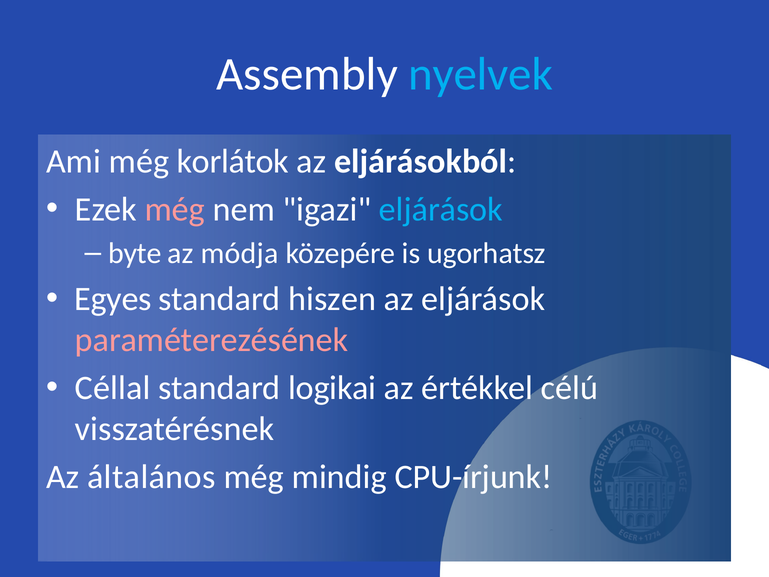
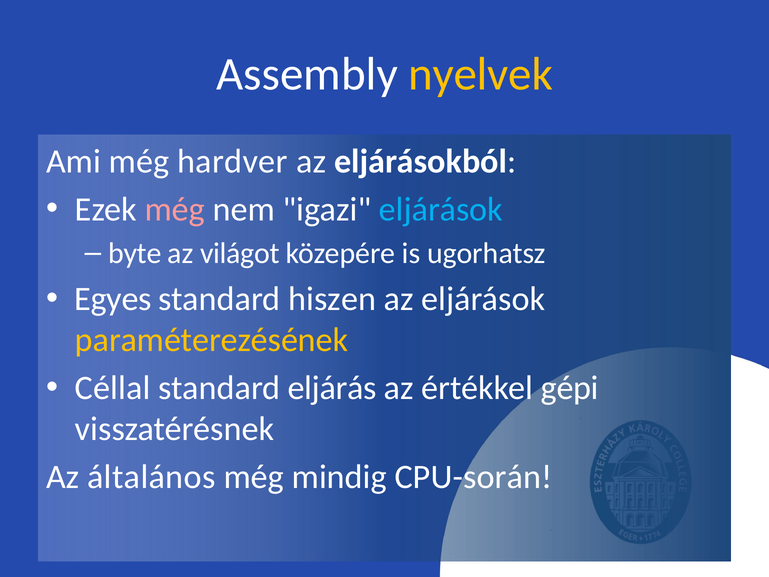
nyelvek colour: light blue -> yellow
korlátok: korlátok -> hardver
módja: módja -> világot
paraméterezésének colour: pink -> yellow
logikai: logikai -> eljárás
célú: célú -> gépi
CPU-írjunk: CPU-írjunk -> CPU-során
